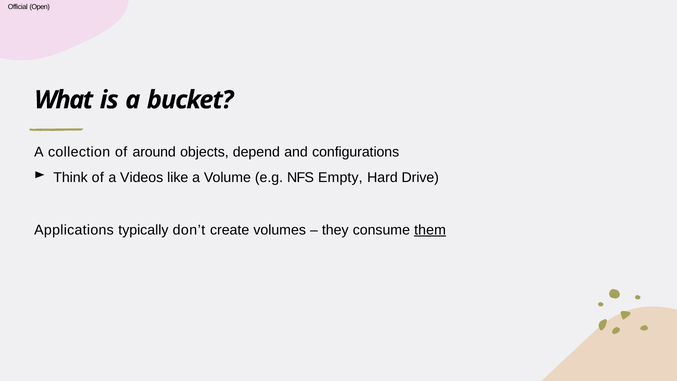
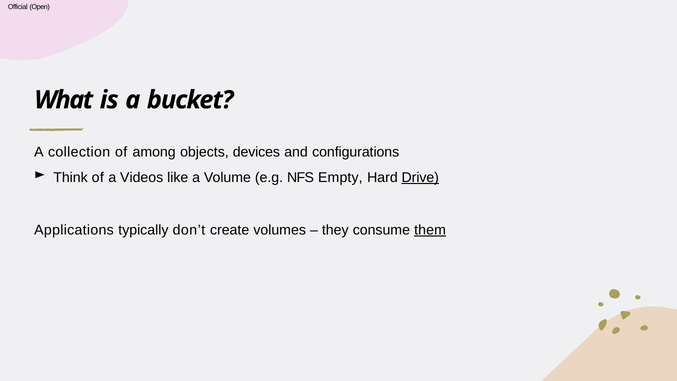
around: around -> among
depend: depend -> devices
Drive underline: none -> present
